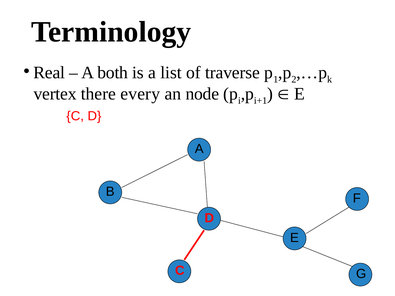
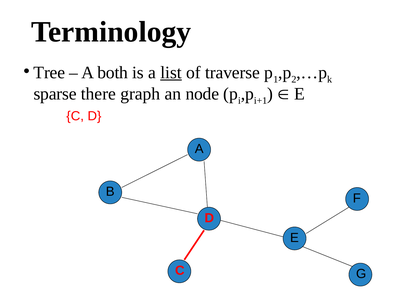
Real: Real -> Tree
list underline: none -> present
vertex: vertex -> sparse
every: every -> graph
